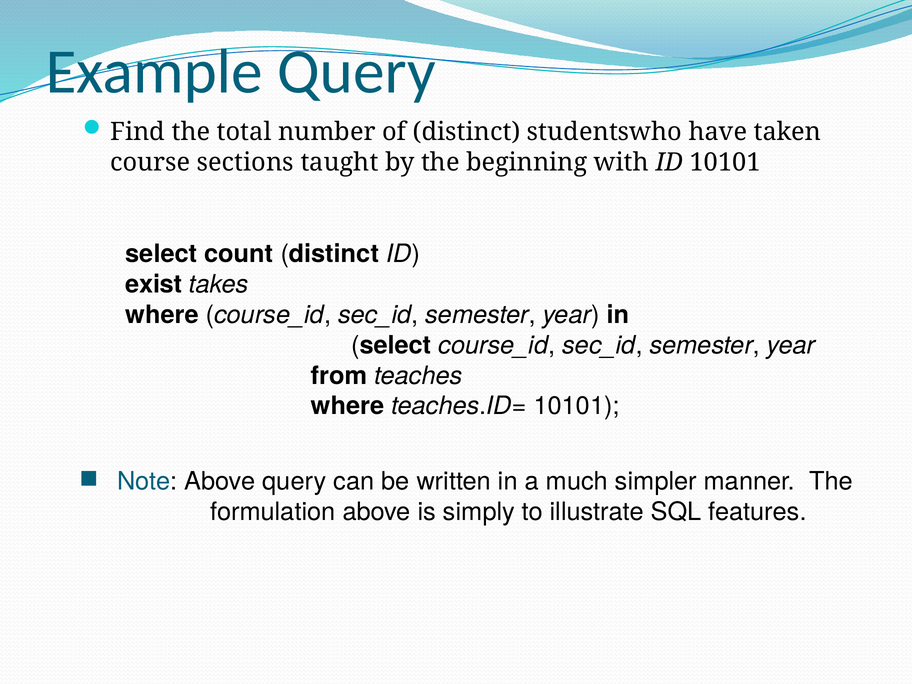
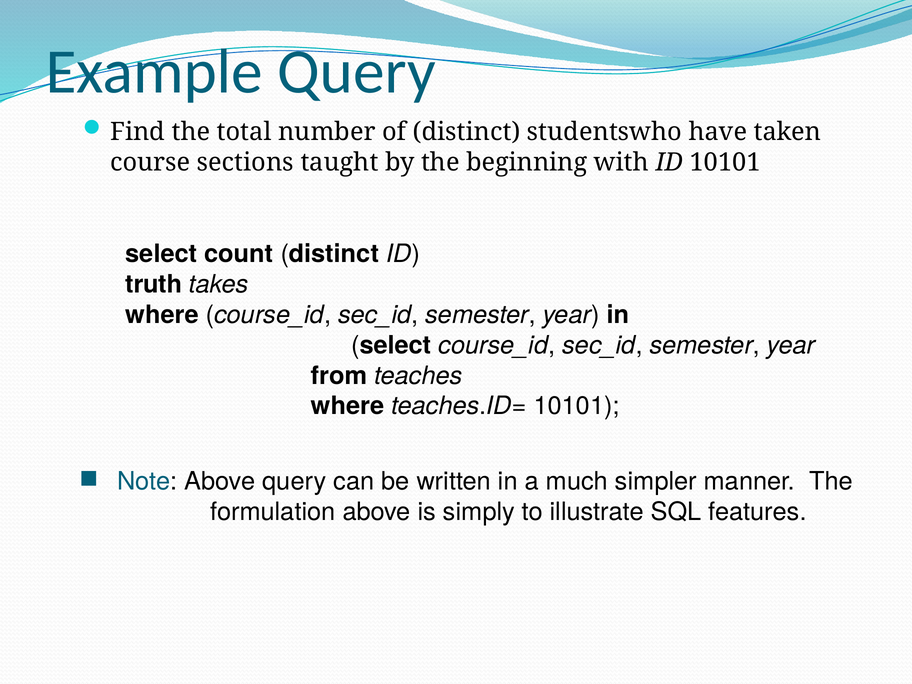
exist: exist -> truth
